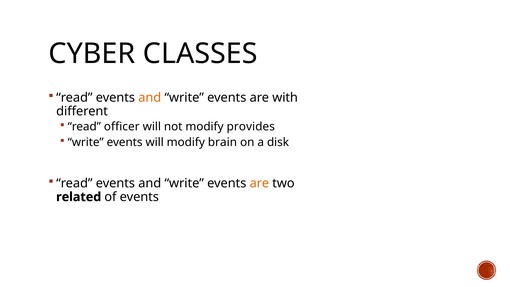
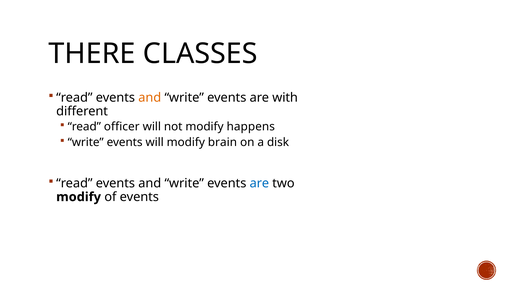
CYBER: CYBER -> THERE
provides: provides -> happens
are at (259, 183) colour: orange -> blue
related at (79, 197): related -> modify
